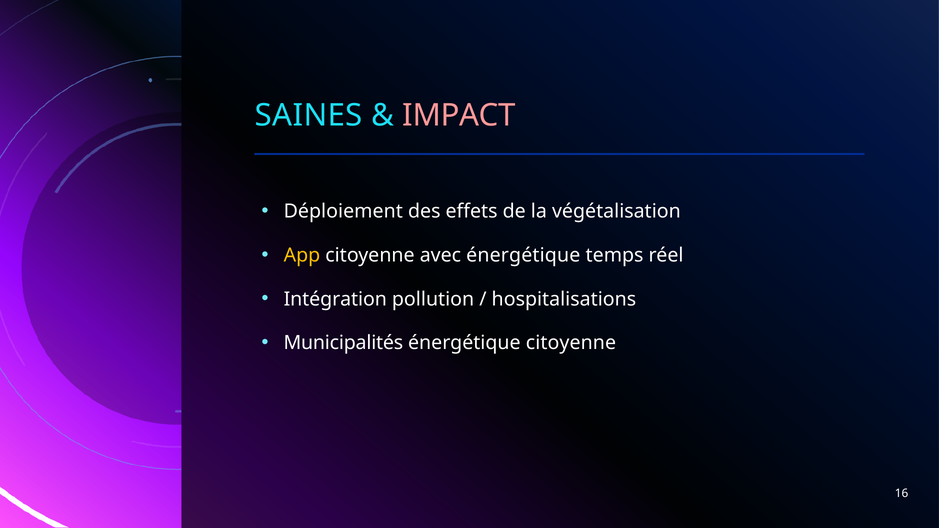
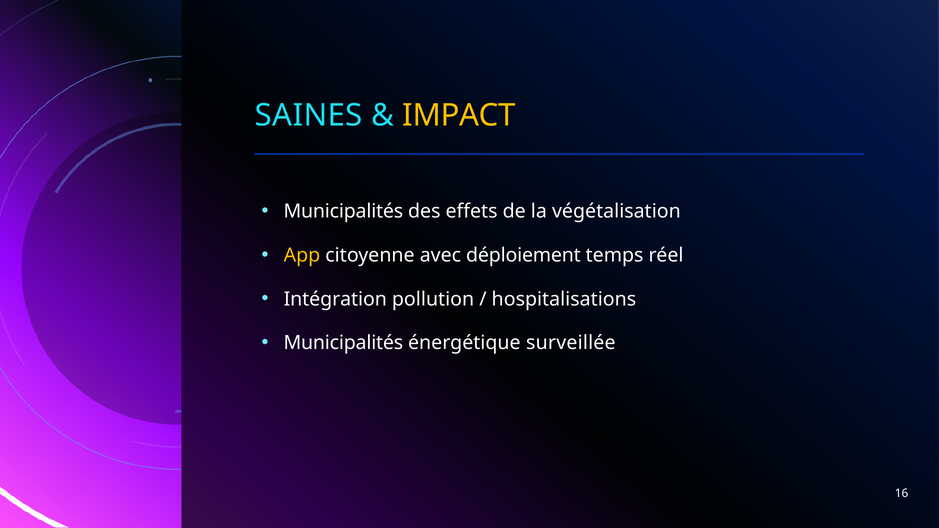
IMPACT colour: pink -> yellow
Déploiement at (343, 212): Déploiement -> Municipalités
avec énergétique: énergétique -> déploiement
énergétique citoyenne: citoyenne -> surveillée
